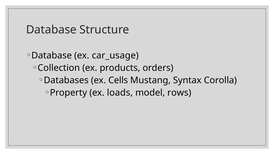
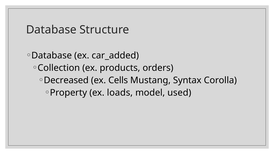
car_usage: car_usage -> car_added
Databases: Databases -> Decreased
rows: rows -> used
